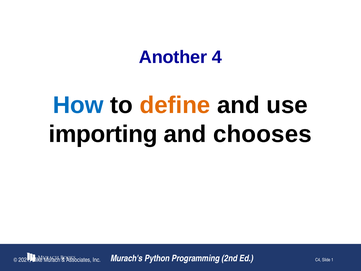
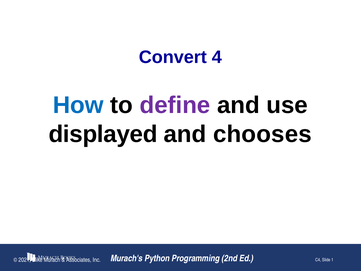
Another: Another -> Convert
define colour: orange -> purple
importing: importing -> displayed
